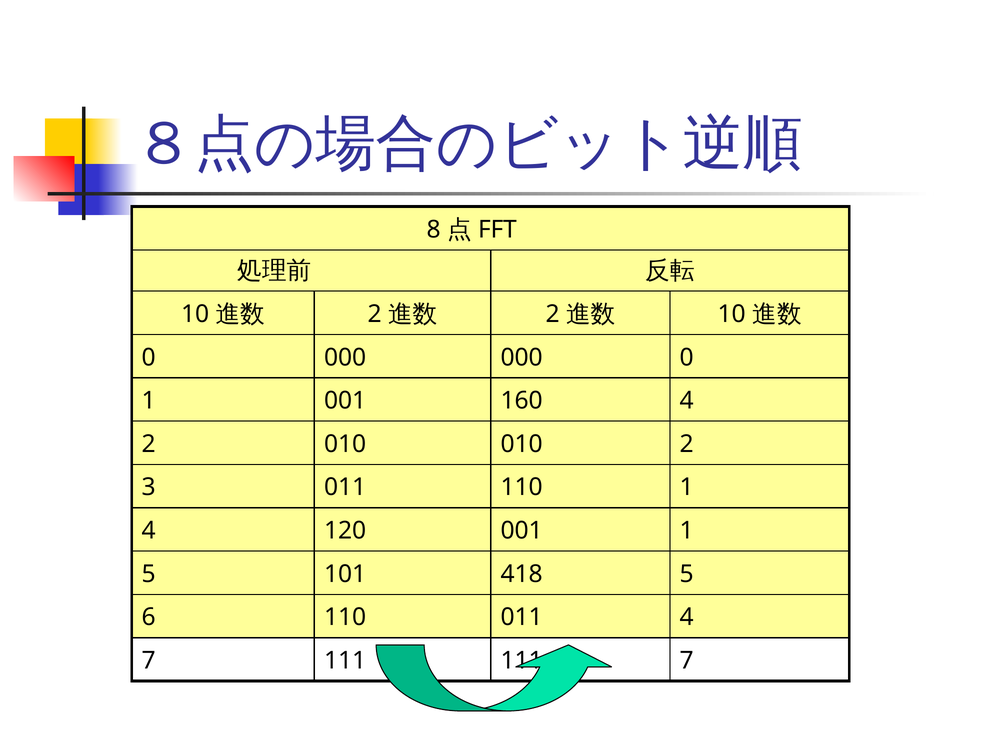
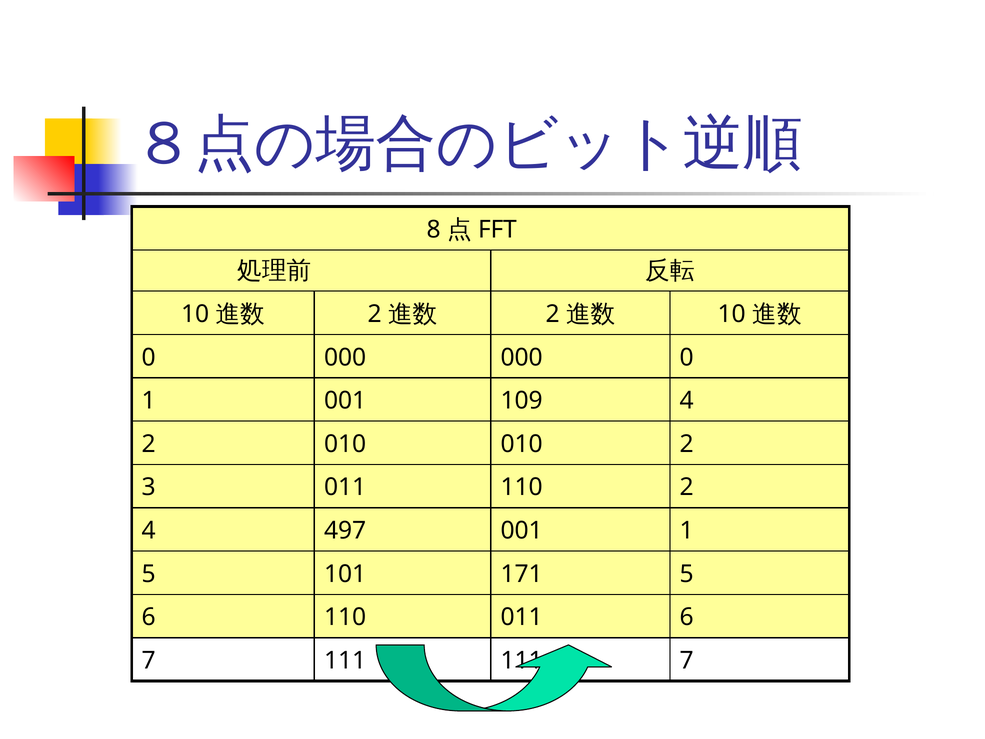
160: 160 -> 109
110 1: 1 -> 2
120: 120 -> 497
418: 418 -> 171
011 4: 4 -> 6
